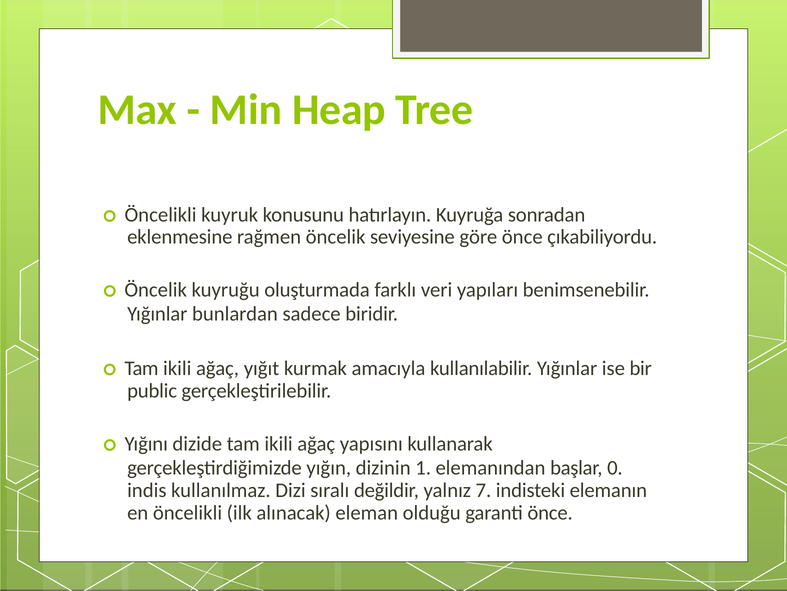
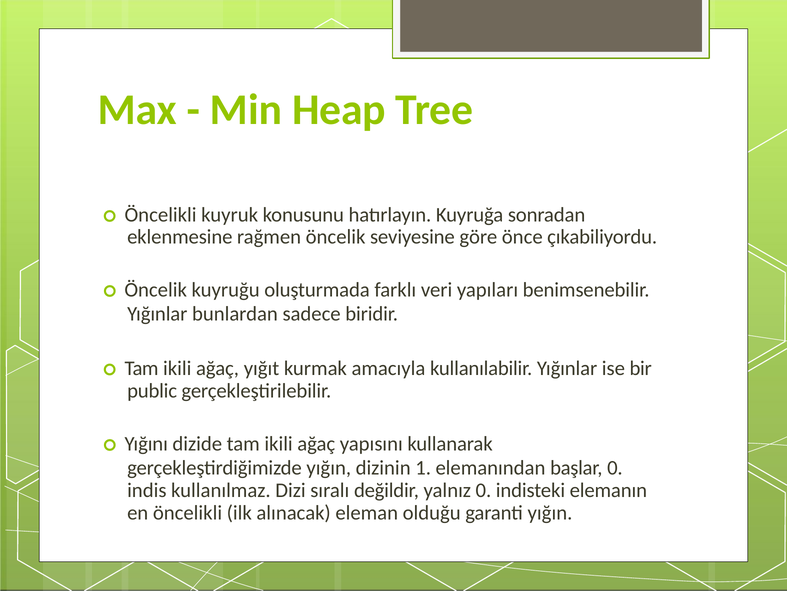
yalnız 7: 7 -> 0
garanti önce: önce -> yığın
